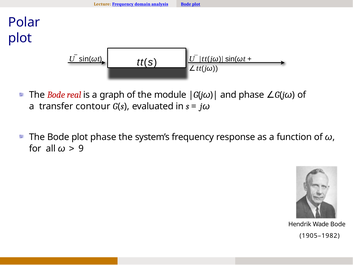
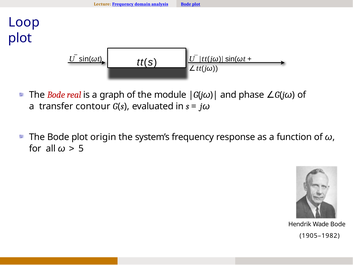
Polar: Polar -> Loop
plot phase: phase -> origin
9: 9 -> 5
